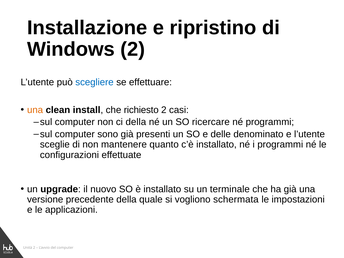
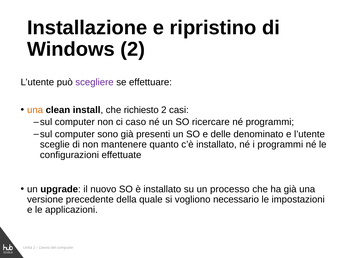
scegliere colour: blue -> purple
ci della: della -> caso
terminale: terminale -> processo
schermata: schermata -> necessario
